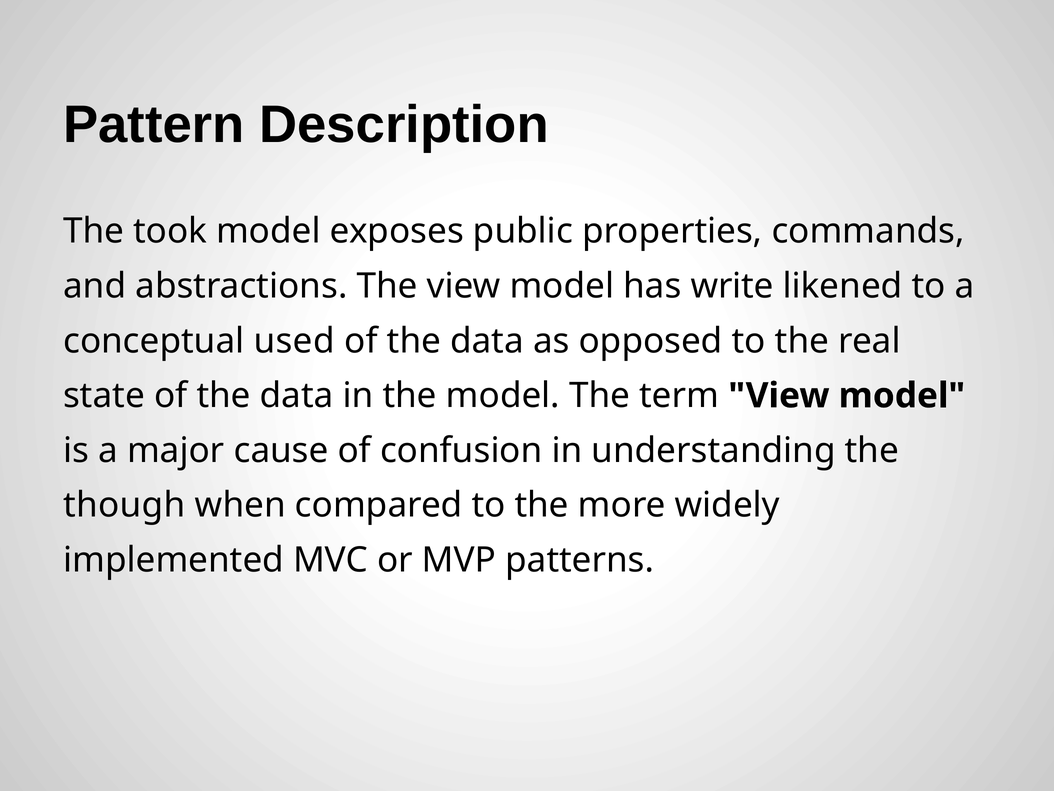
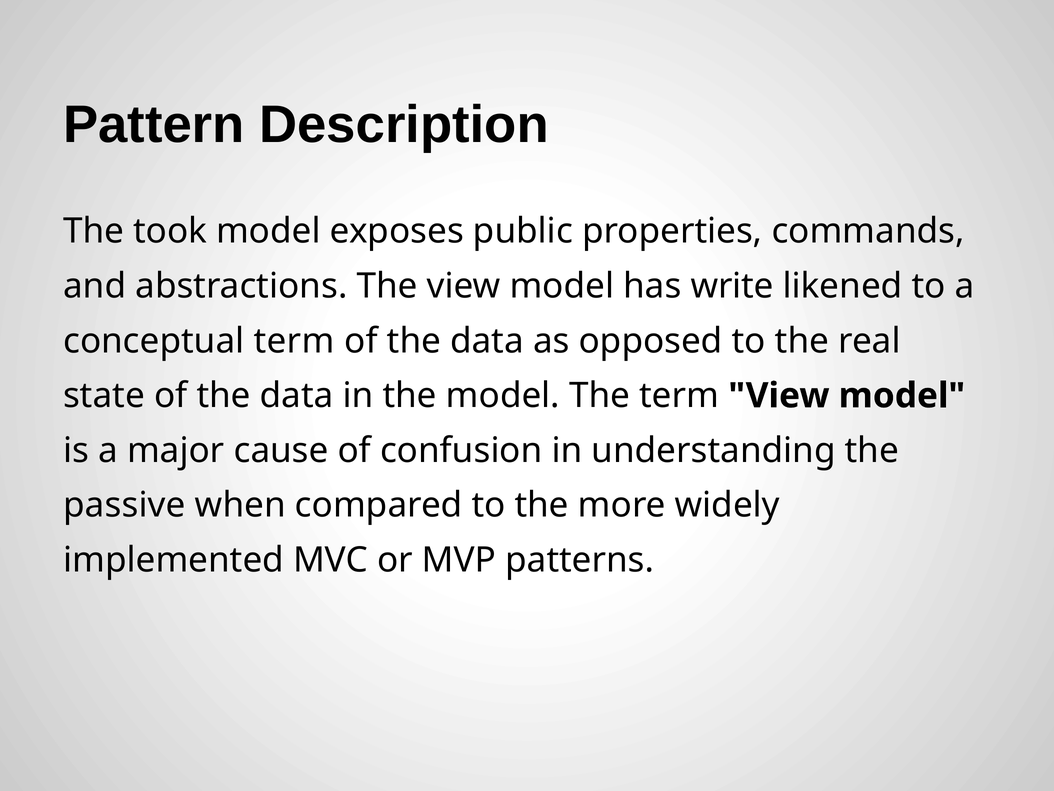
conceptual used: used -> term
though: though -> passive
